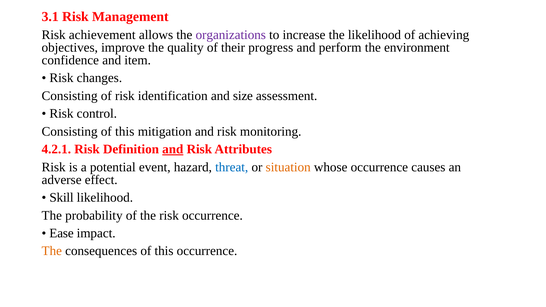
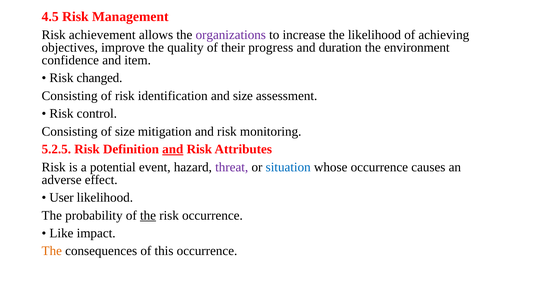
3.1: 3.1 -> 4.5
perform: perform -> duration
changes: changes -> changed
Consisting of this: this -> size
4.2.1: 4.2.1 -> 5.2.5
threat colour: blue -> purple
situation colour: orange -> blue
Skill: Skill -> User
the at (148, 215) underline: none -> present
Ease: Ease -> Like
